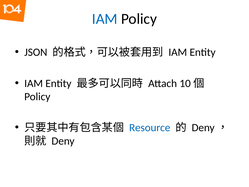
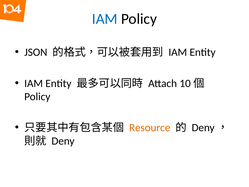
Resource colour: blue -> orange
